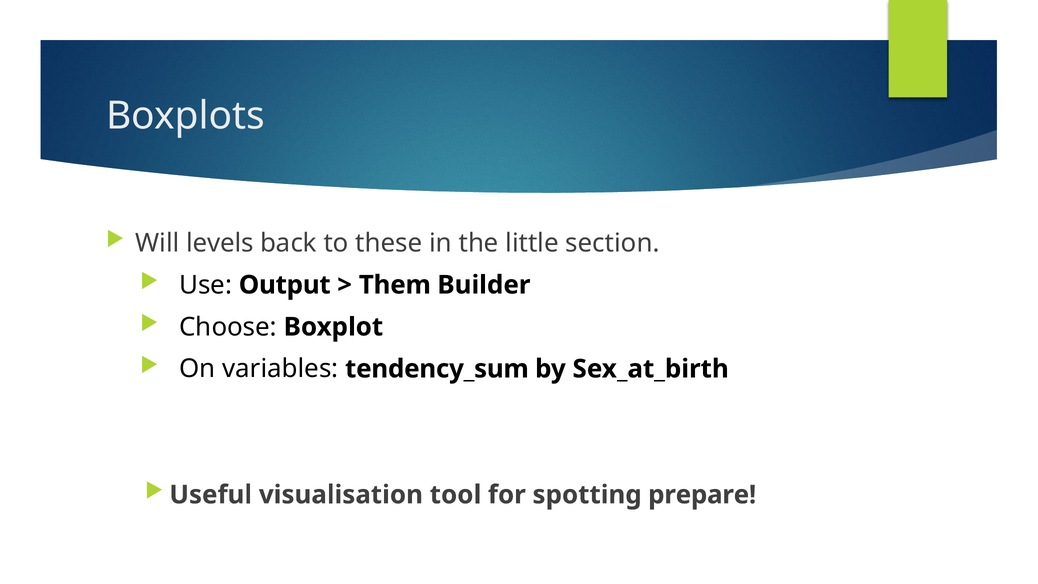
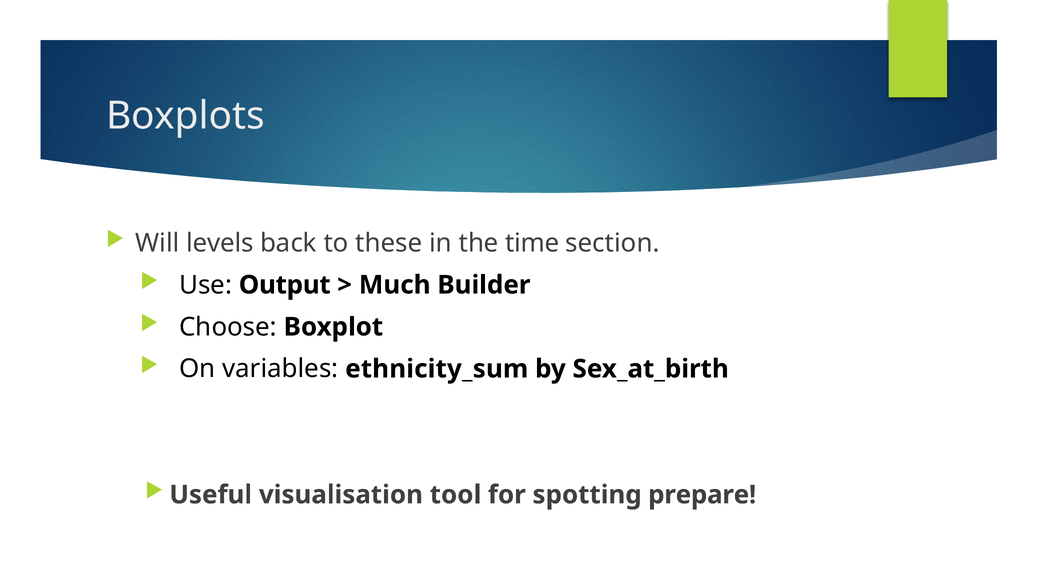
little: little -> time
Them: Them -> Much
tendency_sum: tendency_sum -> ethnicity_sum
